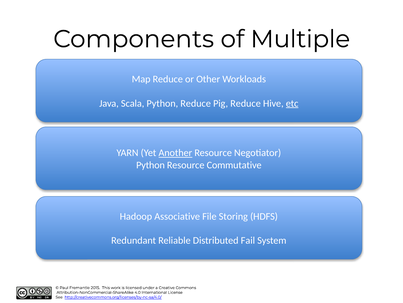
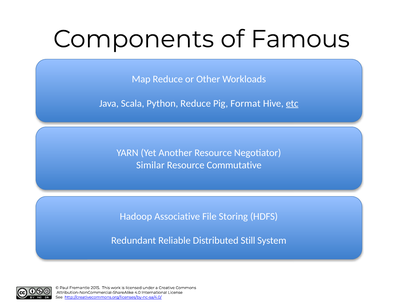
Multiple: Multiple -> Famous
Pig Reduce: Reduce -> Format
Another underline: present -> none
Python at (150, 165): Python -> Similar
Fail: Fail -> Still
